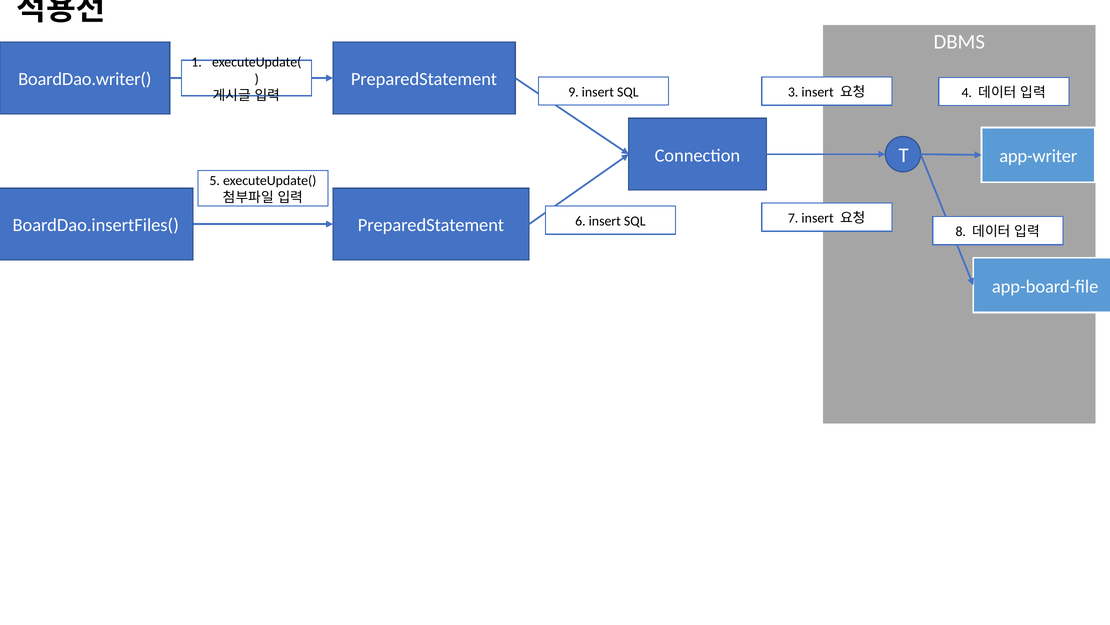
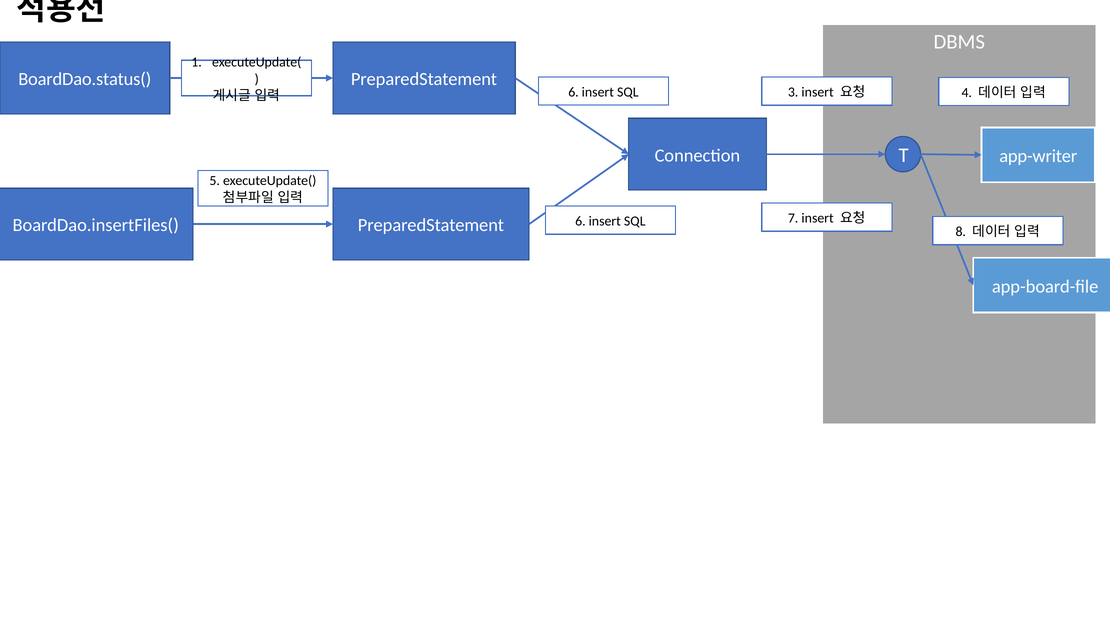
BoardDao.writer(: BoardDao.writer( -> BoardDao.status(
9 at (573, 92): 9 -> 6
